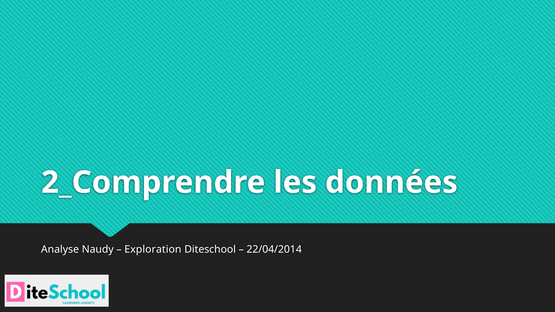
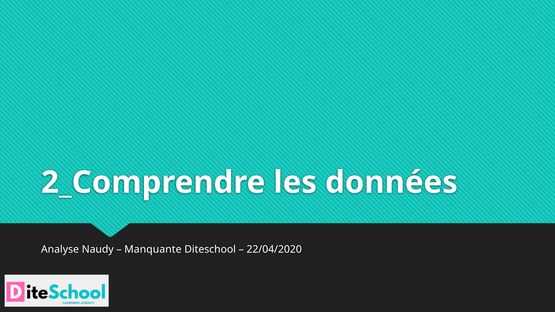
Exploration: Exploration -> Manquante
22/04/2014: 22/04/2014 -> 22/04/2020
